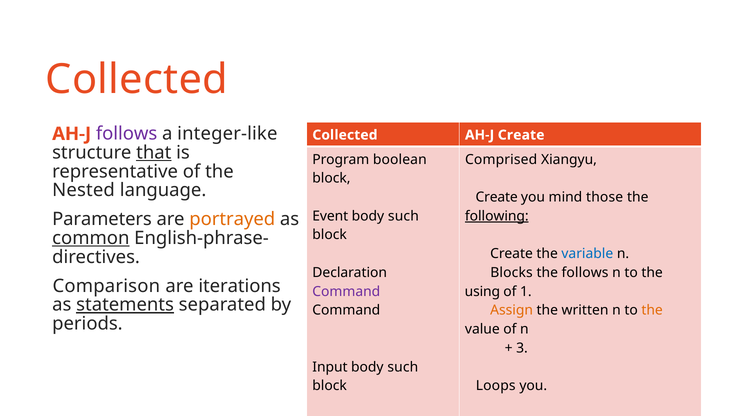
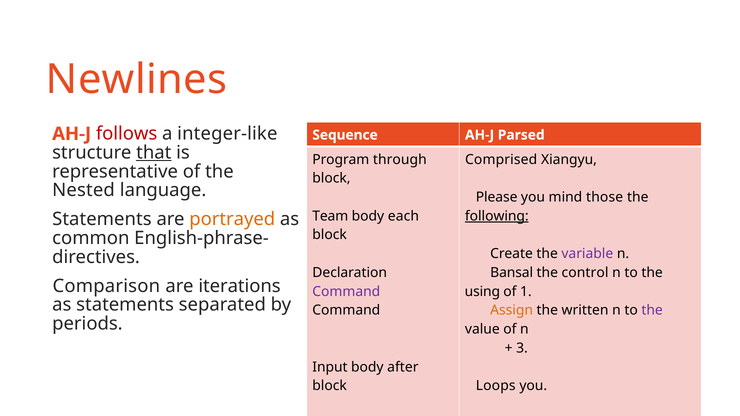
Collected at (137, 80): Collected -> Newlines
follows at (127, 134) colour: purple -> red
Collected at (345, 135): Collected -> Sequence
AH-J Create: Create -> Parsed
boolean: boolean -> through
Create at (497, 197): Create -> Please
Event: Event -> Team
such at (403, 216): such -> each
Parameters at (102, 219): Parameters -> Statements
common underline: present -> none
variable colour: blue -> purple
Blocks at (512, 273): Blocks -> Bansal
the follows: follows -> control
statements at (125, 305) underline: present -> none
the at (652, 311) colour: orange -> purple
such at (403, 367): such -> after
